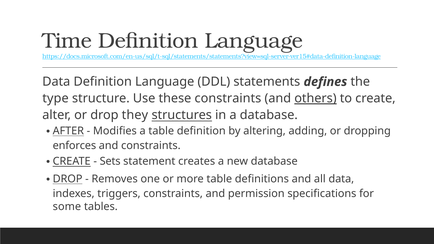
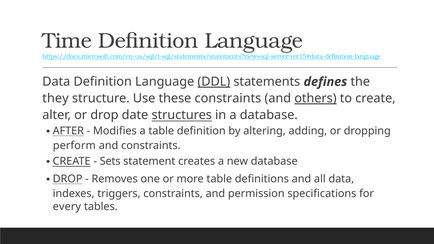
DDL underline: none -> present
type: type -> they
they: they -> date
enforces: enforces -> perform
some: some -> every
